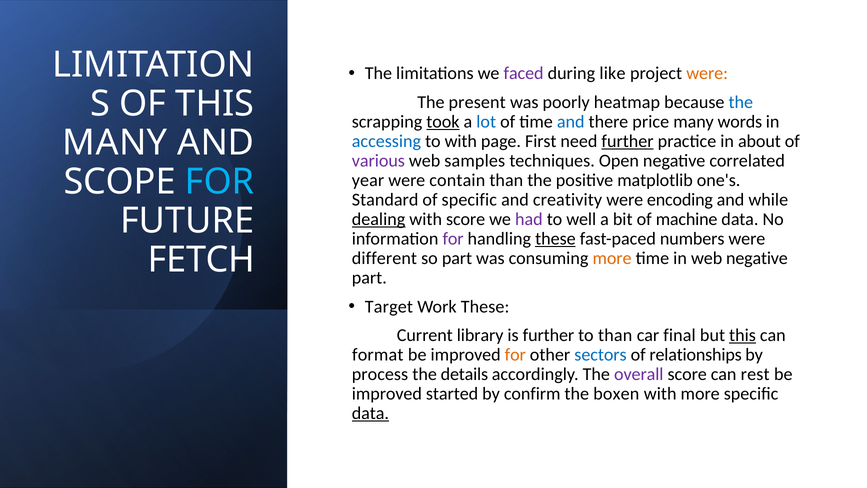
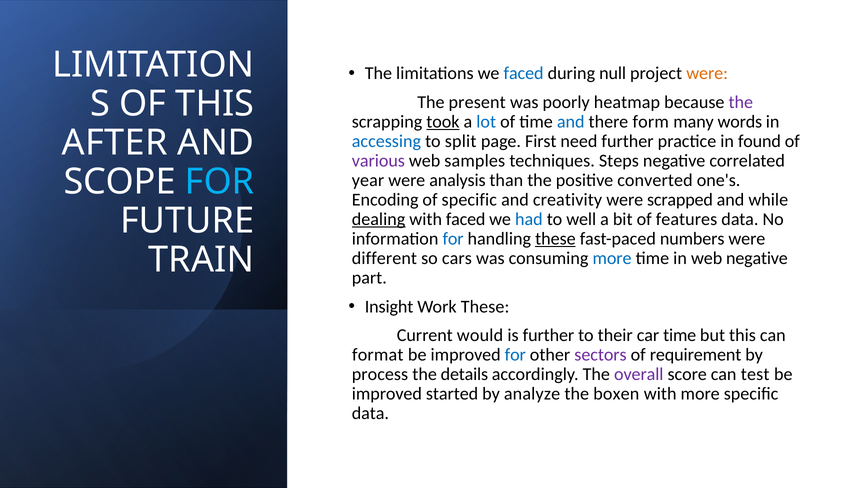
faced at (524, 73) colour: purple -> blue
like: like -> null
the at (741, 102) colour: blue -> purple
price: price -> form
MANY at (115, 143): MANY -> AFTER
to with: with -> split
further at (628, 141) underline: present -> none
about: about -> found
Open: Open -> Steps
contain: contain -> analysis
matplotlib: matplotlib -> converted
Standard: Standard -> Encoding
encoding: encoding -> scrapped
with score: score -> faced
had colour: purple -> blue
machine: machine -> features
for at (453, 239) colour: purple -> blue
FETCH: FETCH -> TRAIN
so part: part -> cars
more at (612, 258) colour: orange -> blue
Target: Target -> Insight
library: library -> would
to than: than -> their
car final: final -> time
this at (742, 335) underline: present -> none
for at (515, 354) colour: orange -> blue
sectors colour: blue -> purple
relationships: relationships -> requirement
rest: rest -> test
confirm: confirm -> analyze
data at (370, 413) underline: present -> none
